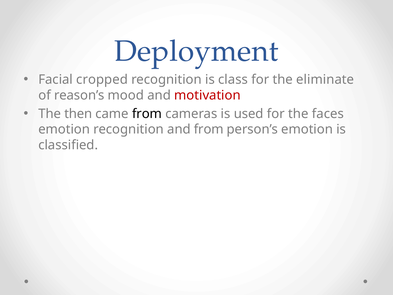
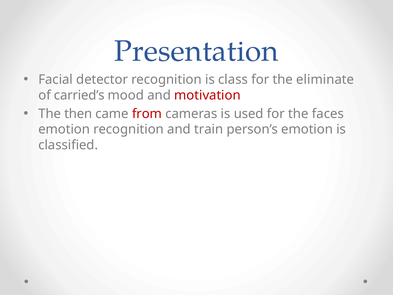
Deployment: Deployment -> Presentation
cropped: cropped -> detector
reason’s: reason’s -> carried’s
from at (147, 114) colour: black -> red
and from: from -> train
